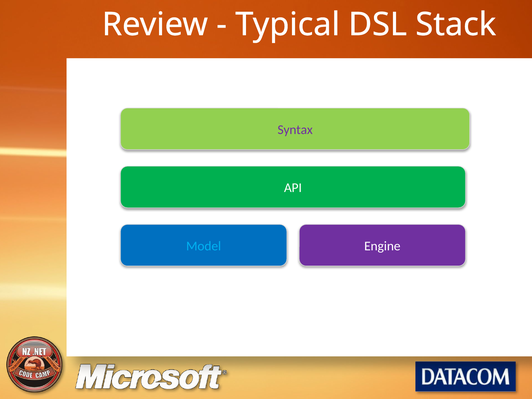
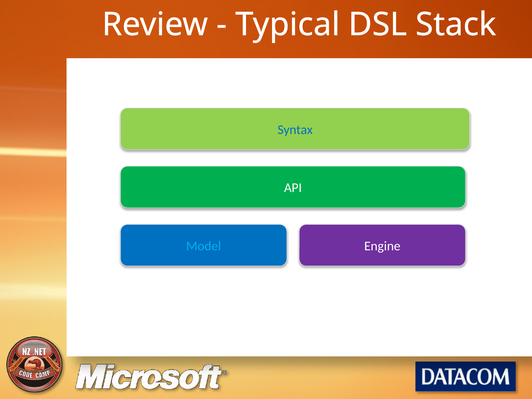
Syntax colour: purple -> blue
